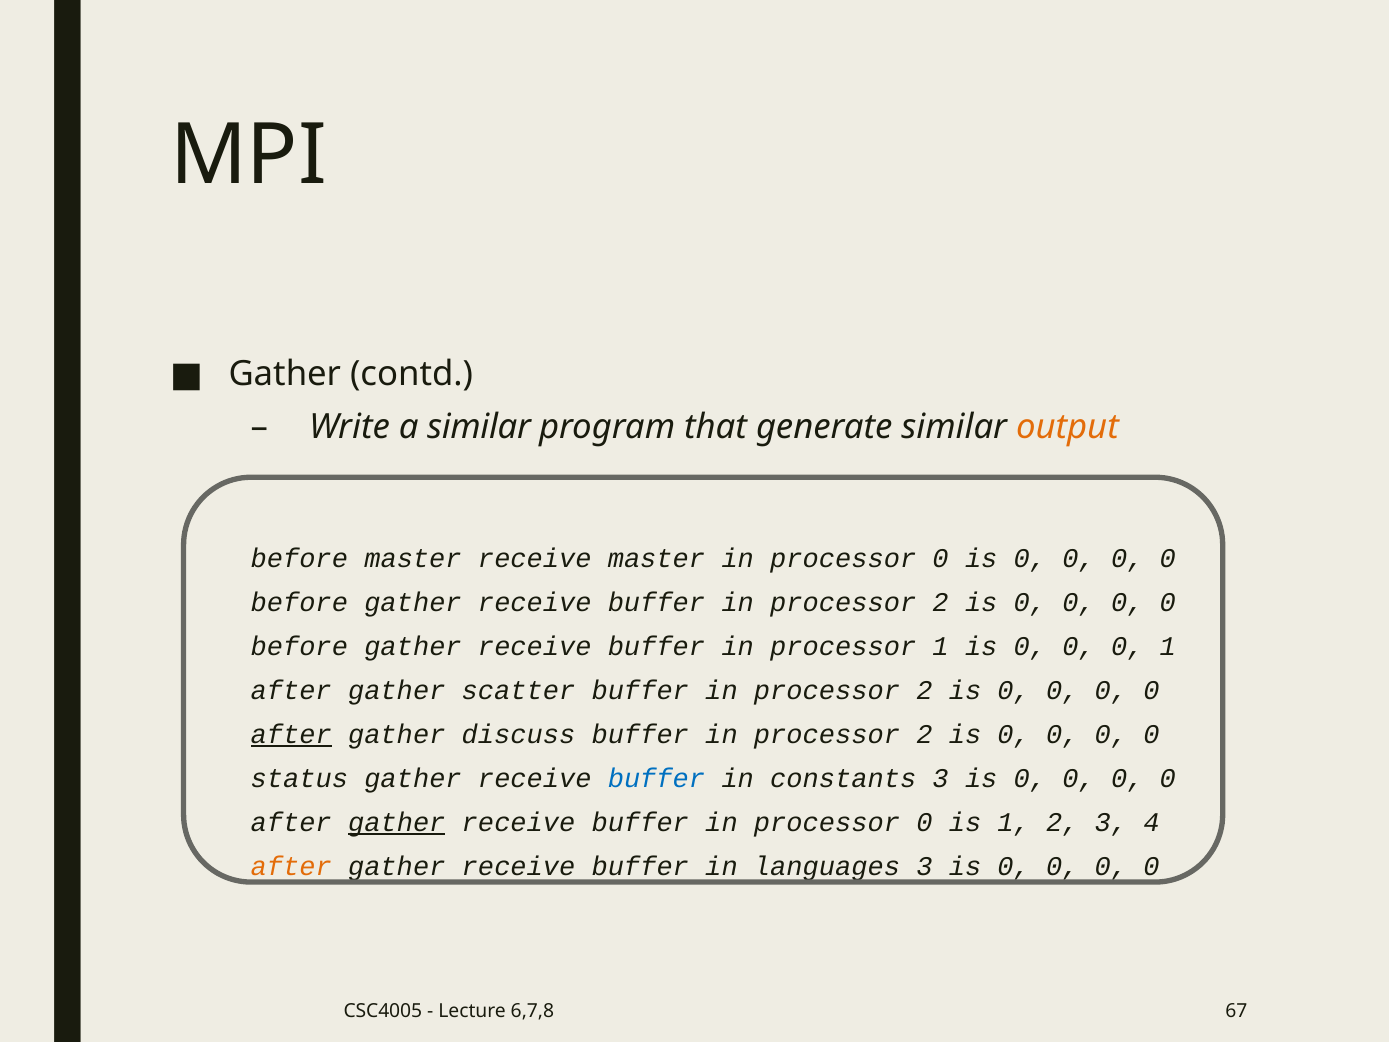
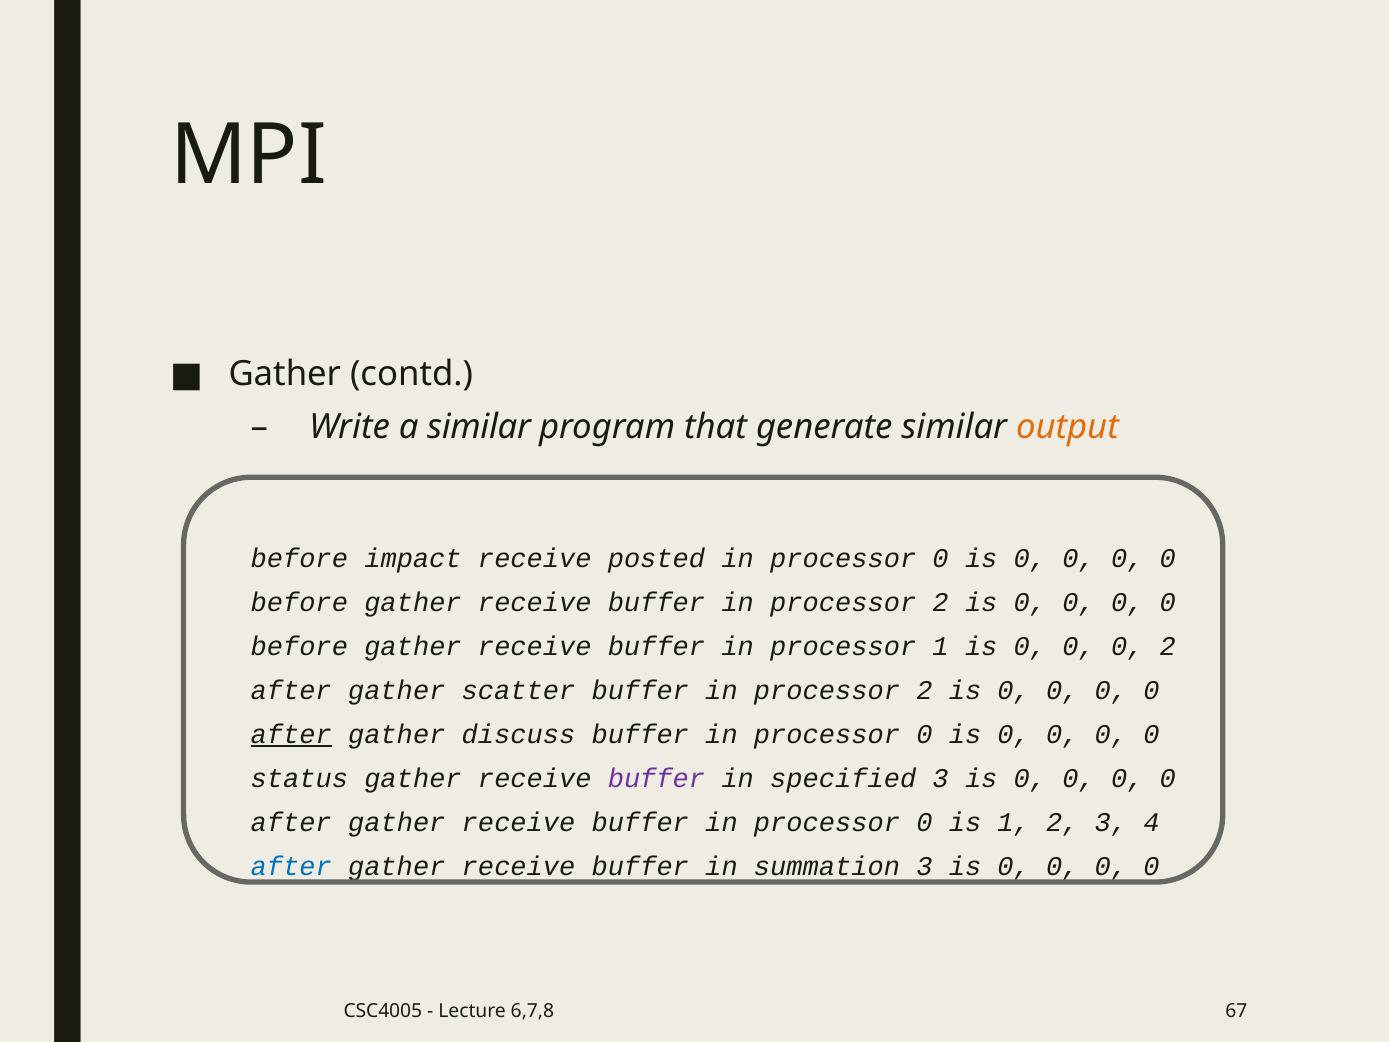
before master: master -> impact
receive master: master -> posted
0 1: 1 -> 2
2 at (924, 734): 2 -> 0
buffer at (656, 778) colour: blue -> purple
constants: constants -> specified
gather at (397, 822) underline: present -> none
after at (291, 866) colour: orange -> blue
languages: languages -> summation
